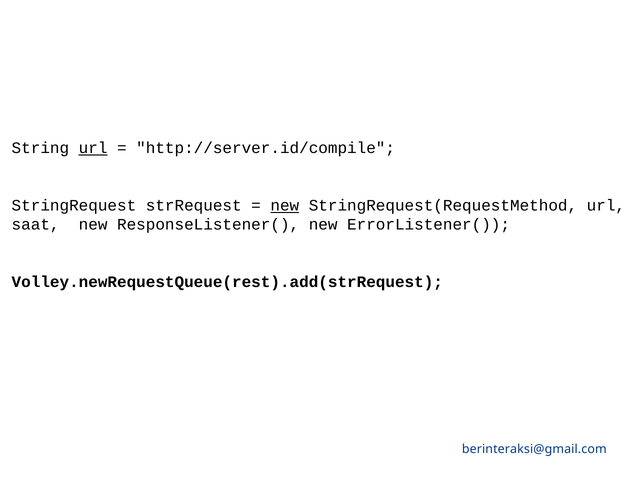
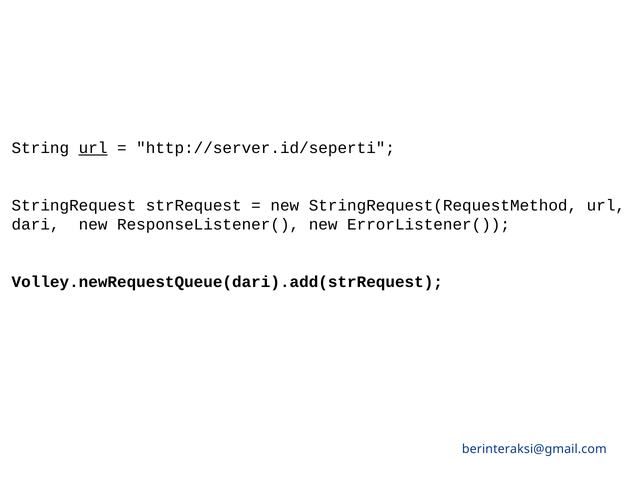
http://server.id/compile: http://server.id/compile -> http://server.id/seperti
new at (285, 206) underline: present -> none
saat: saat -> dari
Volley.newRequestQueue(rest).add(strRequest: Volley.newRequestQueue(rest).add(strRequest -> Volley.newRequestQueue(dari).add(strRequest
